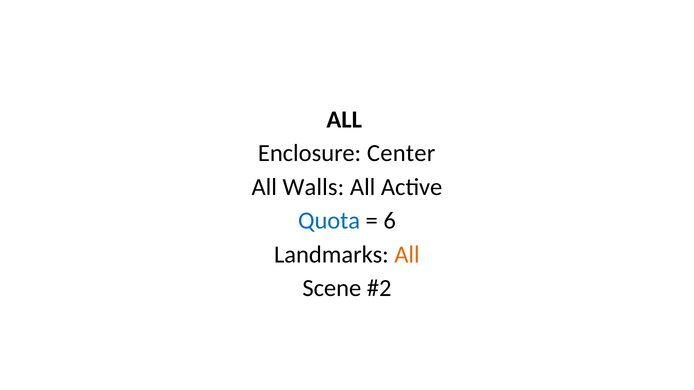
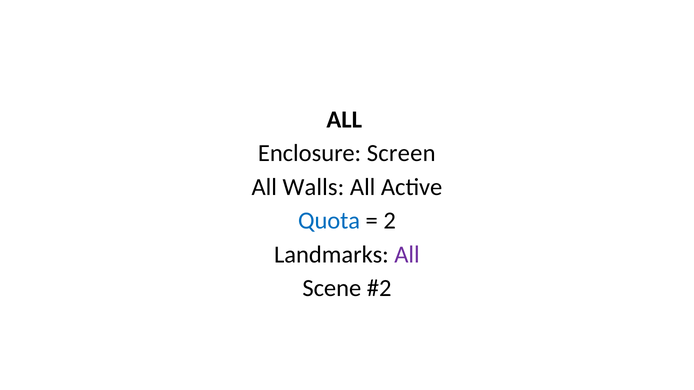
Center: Center -> Screen
6: 6 -> 2
All at (407, 255) colour: orange -> purple
